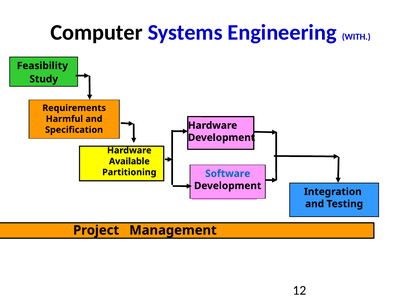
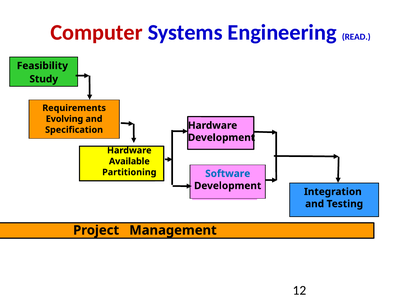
Computer colour: black -> red
WITH: WITH -> READ
Harmful: Harmful -> Evolving
